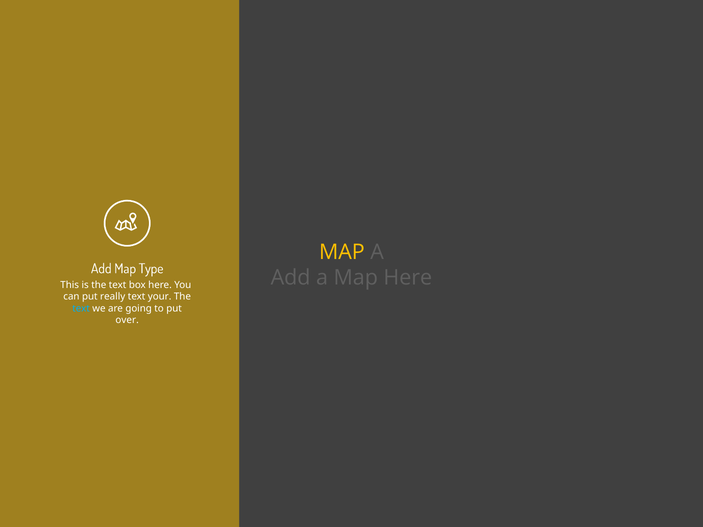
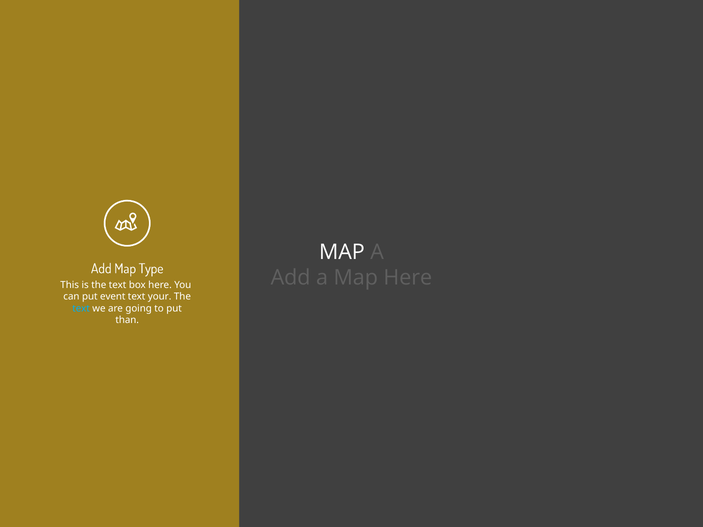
MAP at (342, 252) colour: yellow -> white
really: really -> event
over: over -> than
